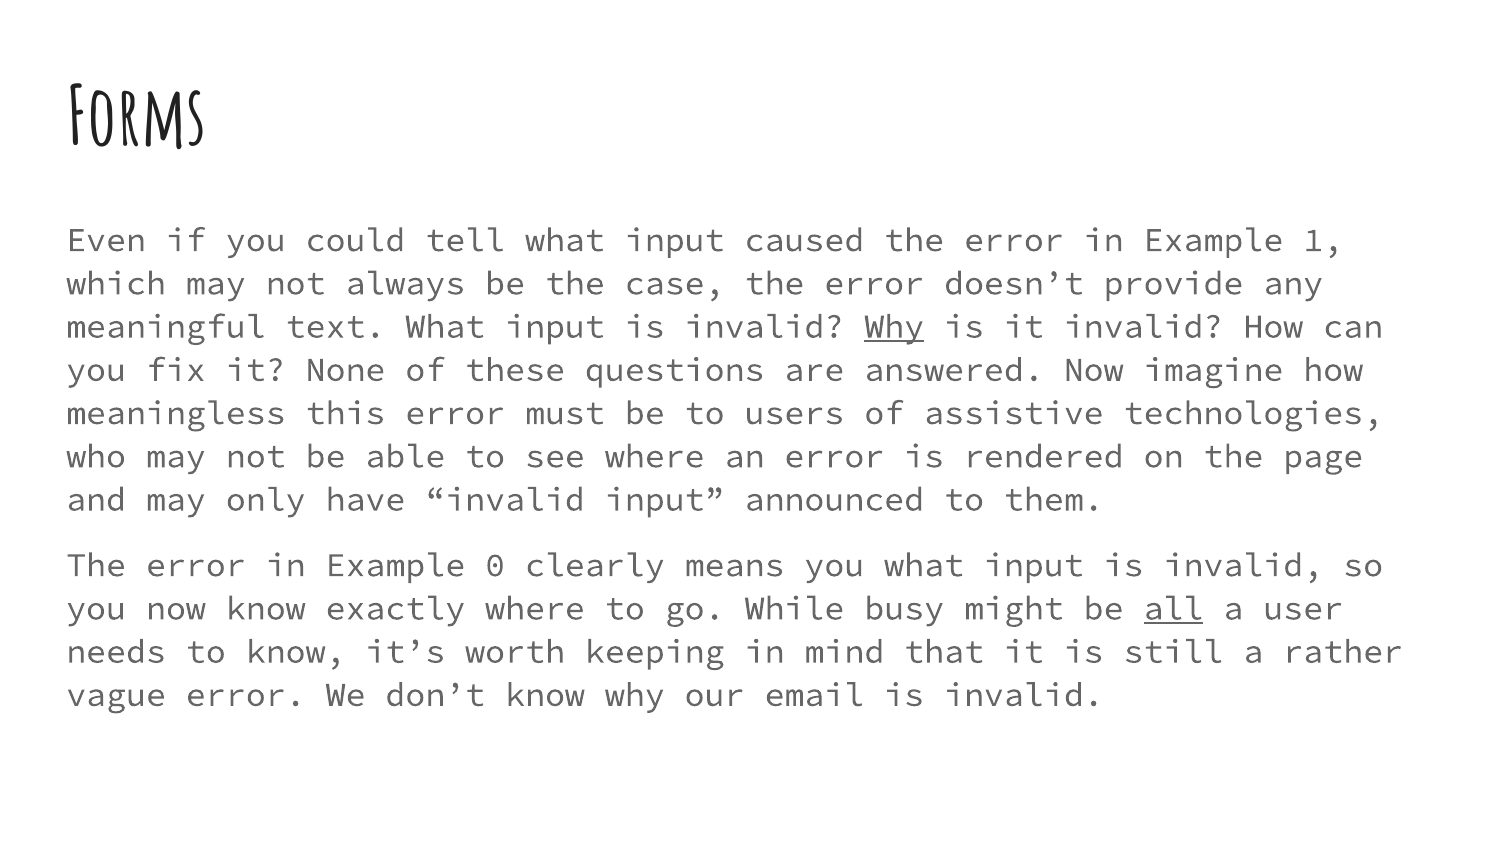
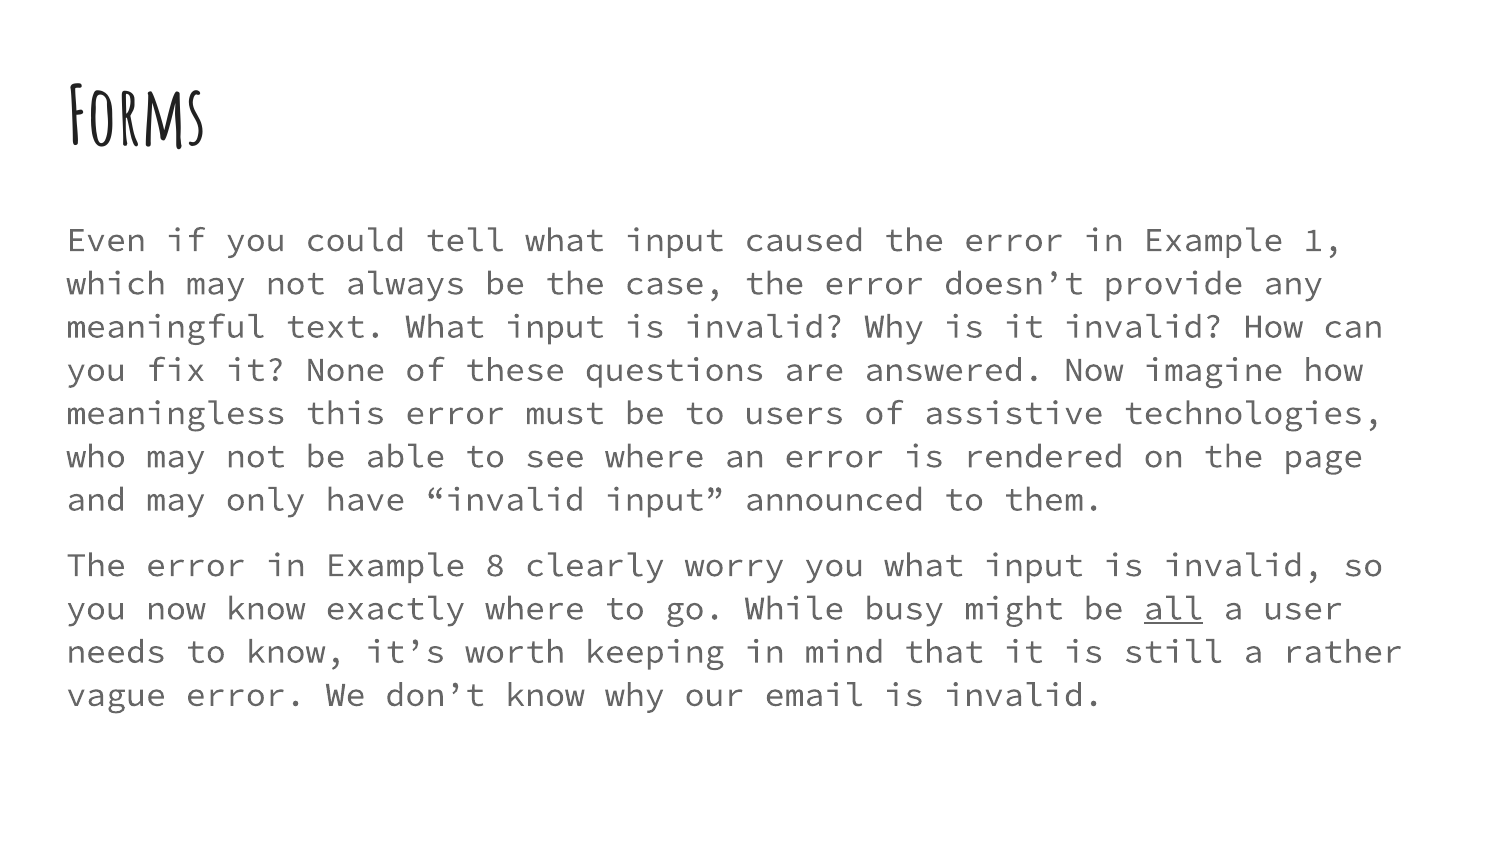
Why at (894, 327) underline: present -> none
0: 0 -> 8
means: means -> worry
